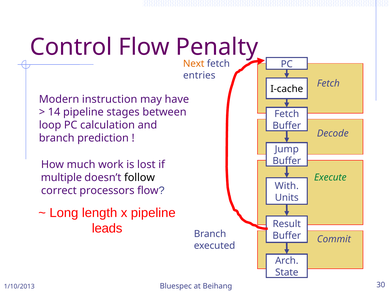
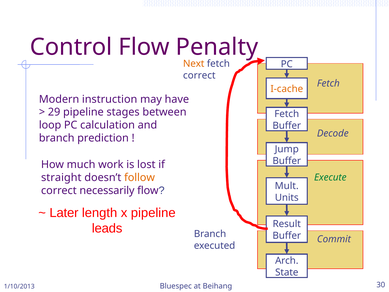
entries at (199, 75): entries -> correct
I-cache colour: black -> orange
14: 14 -> 29
multiple: multiple -> straight
follow colour: black -> orange
With: With -> Mult
processors: processors -> necessarily
Long: Long -> Later
